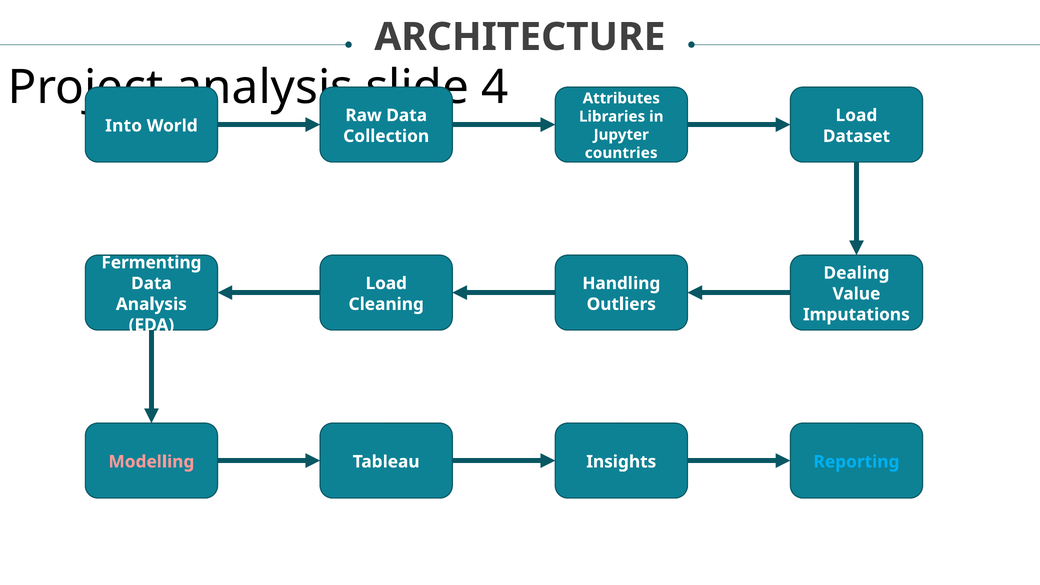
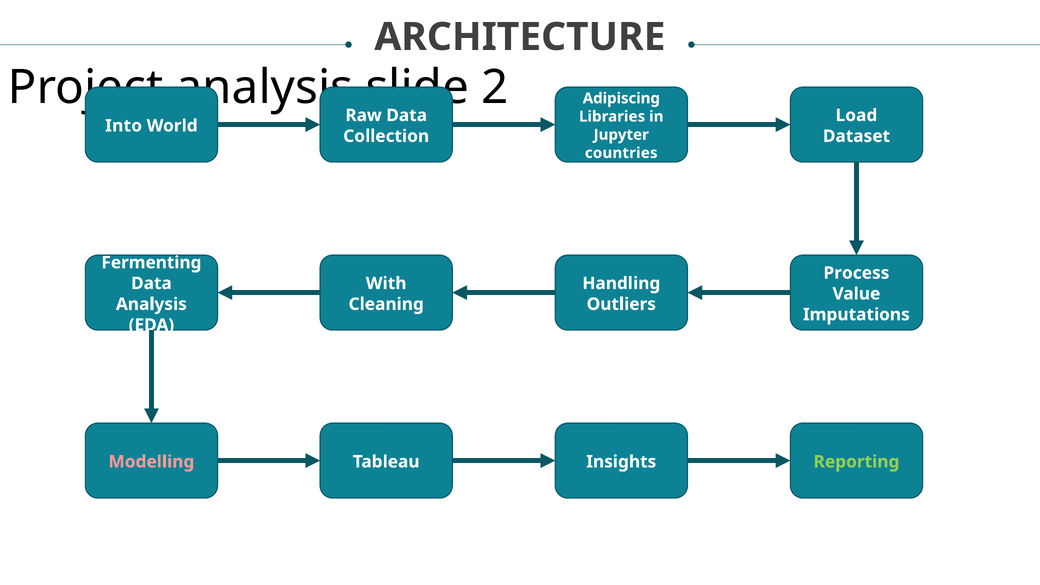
4: 4 -> 2
Attributes: Attributes -> Adipiscing
Dealing: Dealing -> Process
Load at (386, 283): Load -> With
Reporting colour: light blue -> light green
